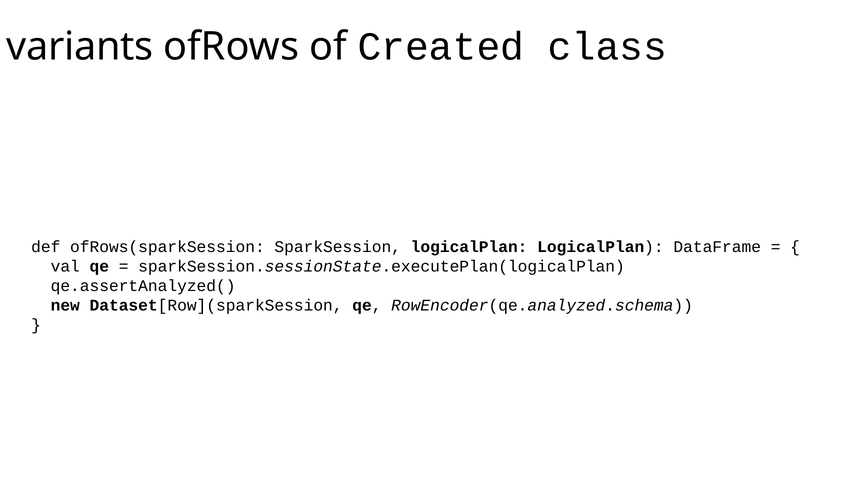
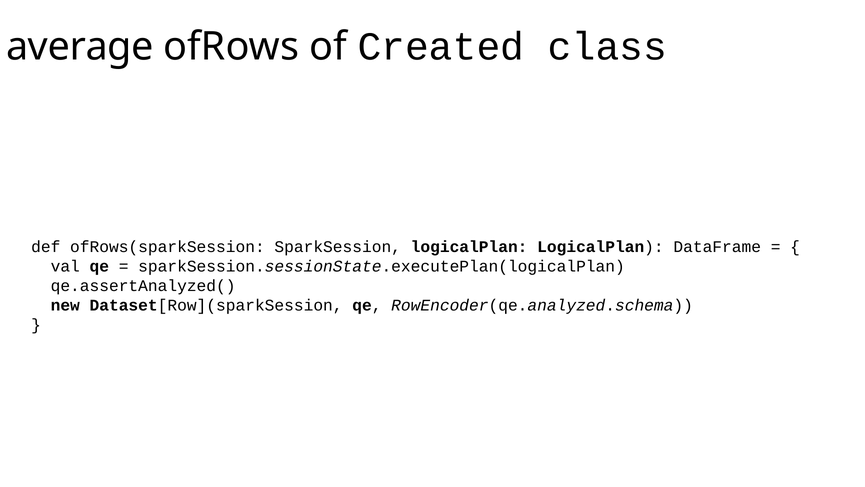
variants: variants -> average
